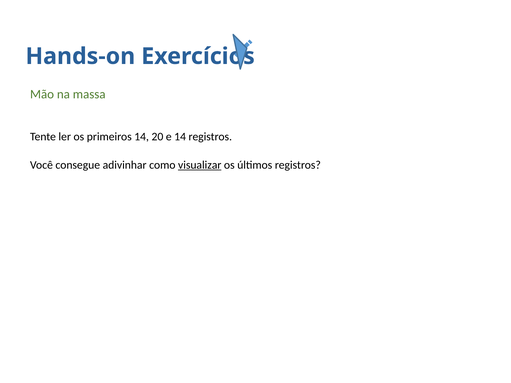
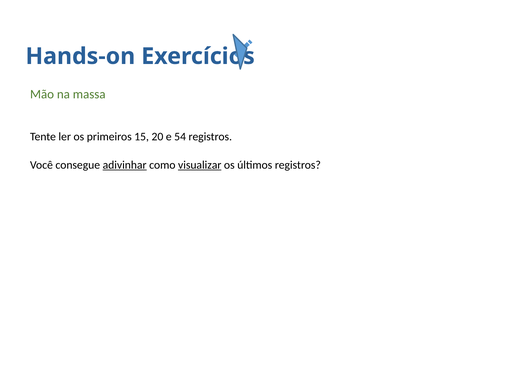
primeiros 14: 14 -> 15
e 14: 14 -> 54
adivinhar underline: none -> present
